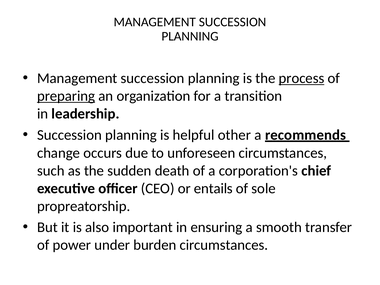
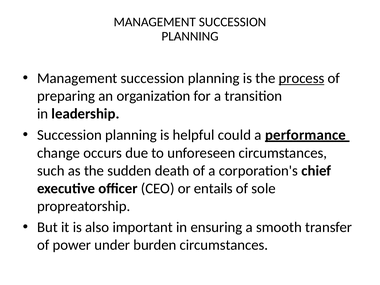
preparing underline: present -> none
other: other -> could
recommends: recommends -> performance
